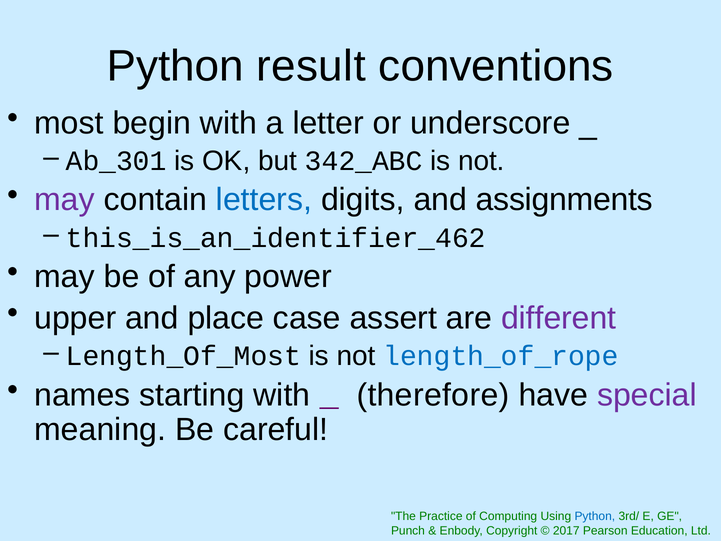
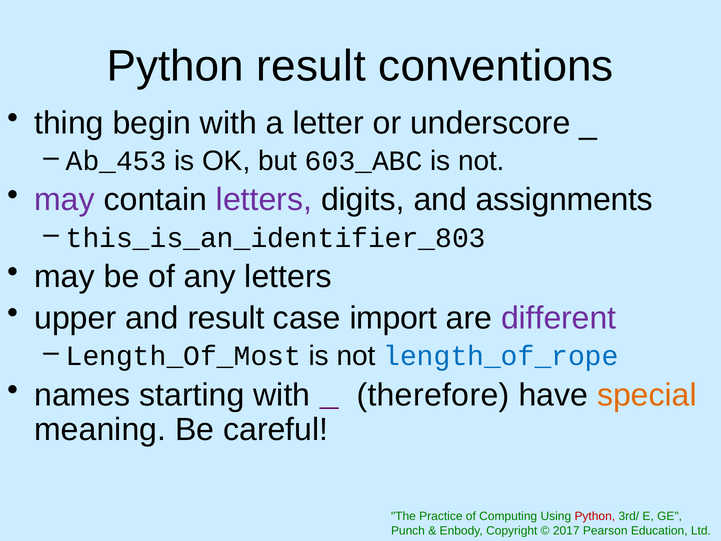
most: most -> thing
Ab_301: Ab_301 -> Ab_453
342_ABC: 342_ABC -> 603_ABC
letters at (264, 200) colour: blue -> purple
this_is_an_identifier_462: this_is_an_identifier_462 -> this_is_an_identifier_803
any power: power -> letters
and place: place -> result
assert: assert -> import
special colour: purple -> orange
Python at (595, 516) colour: blue -> red
